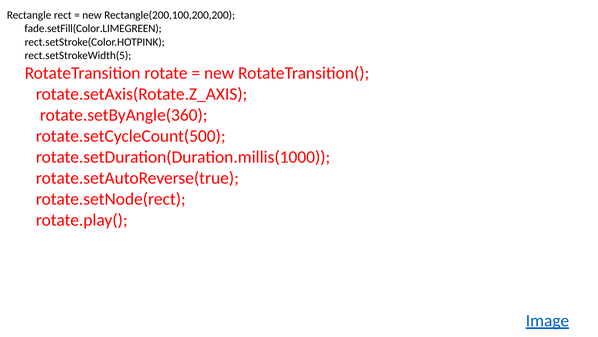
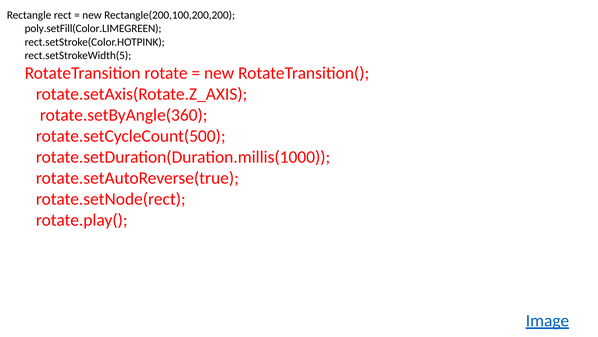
fade.setFill(Color.LIMEGREEN: fade.setFill(Color.LIMEGREEN -> poly.setFill(Color.LIMEGREEN
